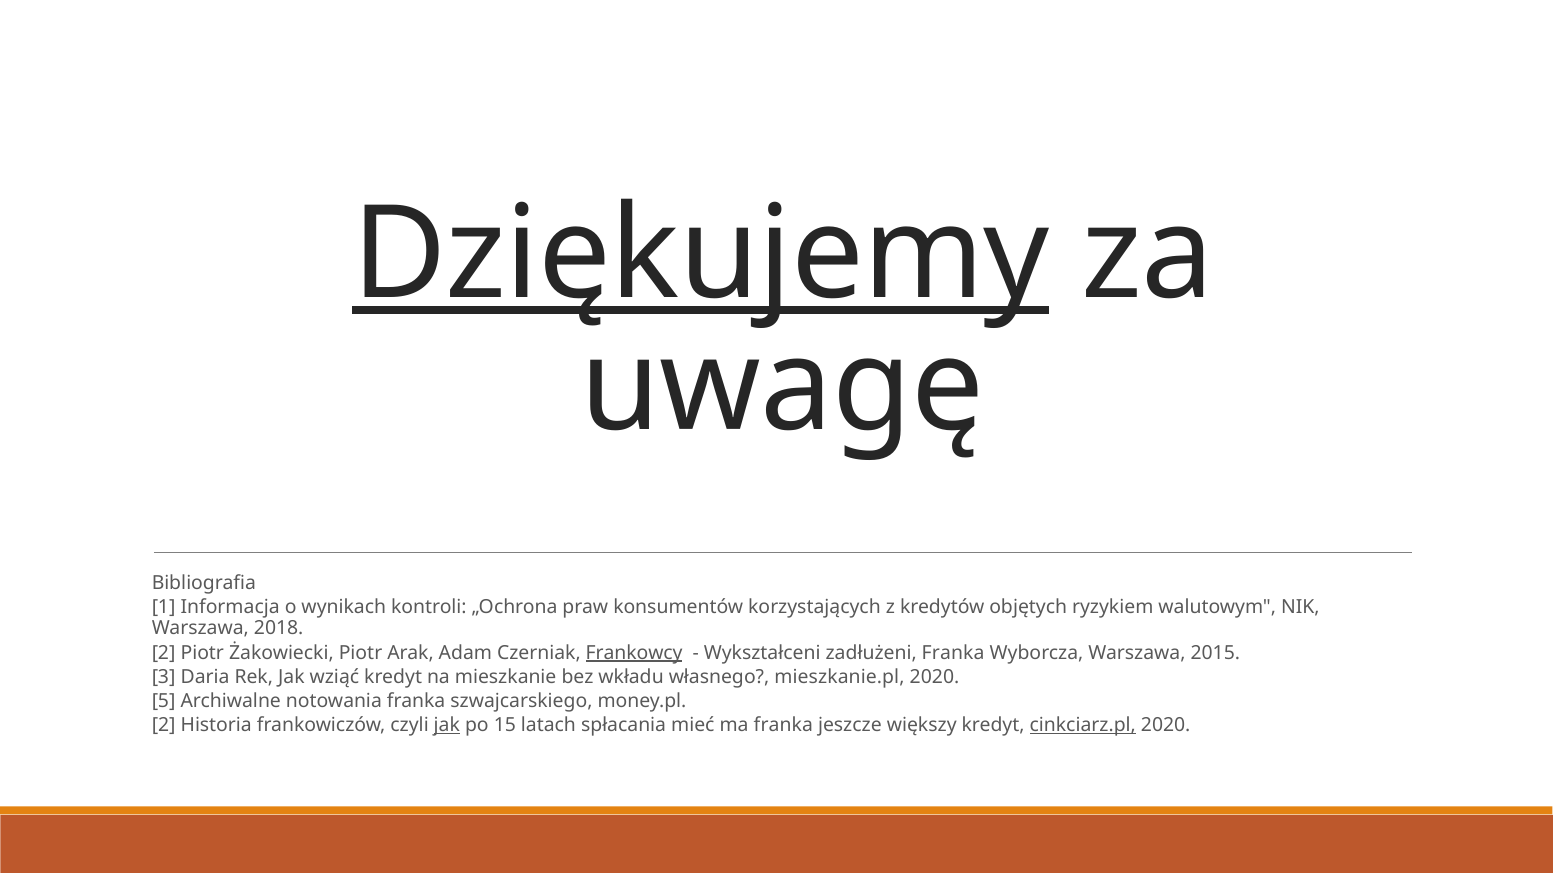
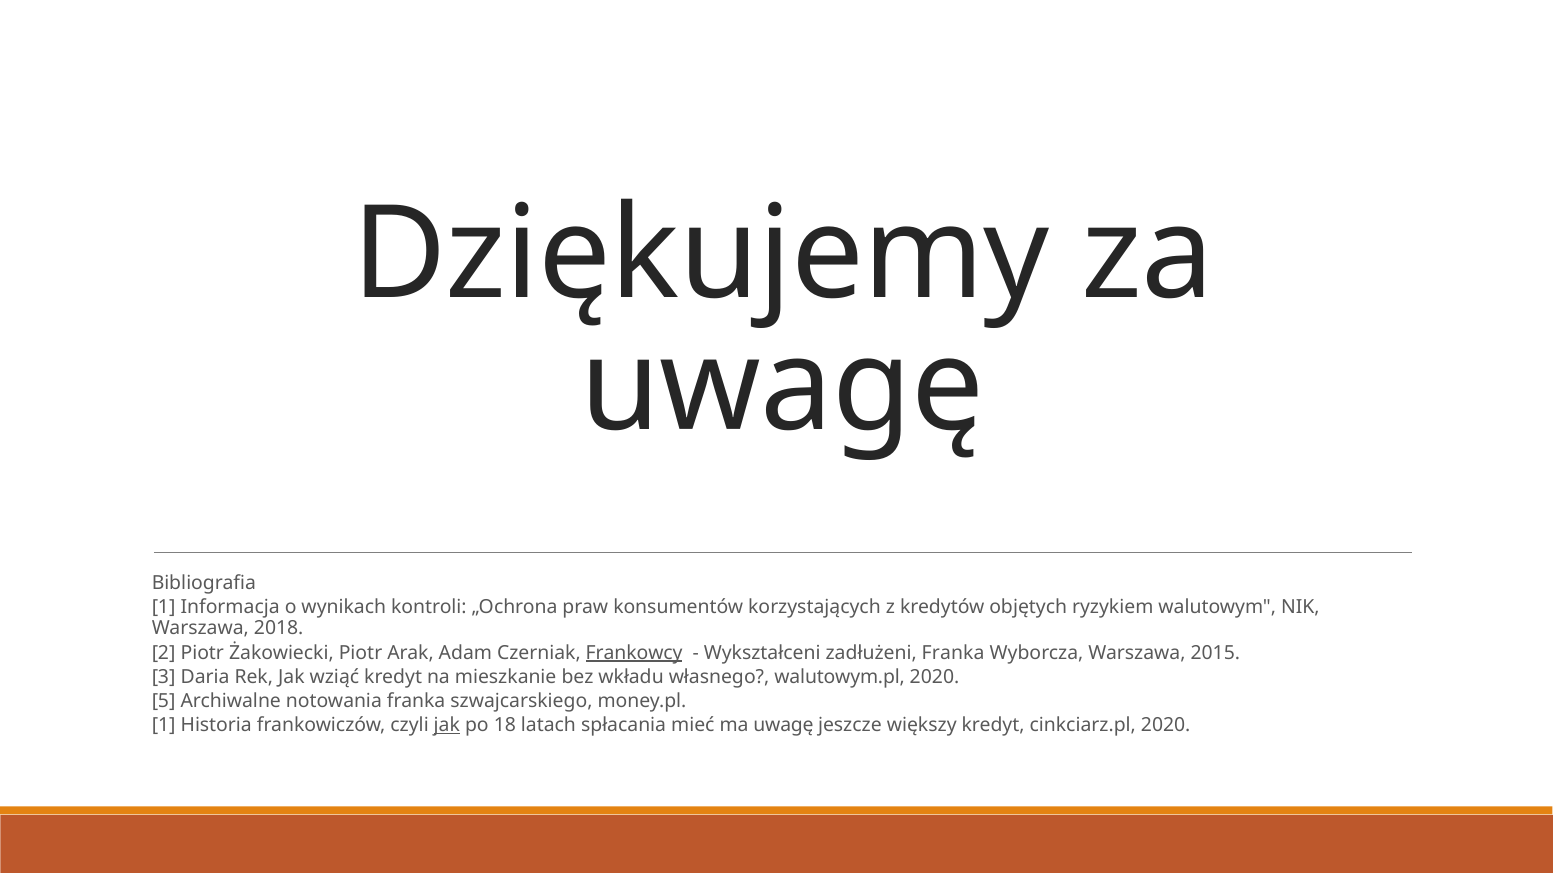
Dziękujemy underline: present -> none
mieszkanie.pl: mieszkanie.pl -> walutowym.pl
2 at (164, 726): 2 -> 1
15: 15 -> 18
ma franka: franka -> uwagę
cinkciarz.pl underline: present -> none
